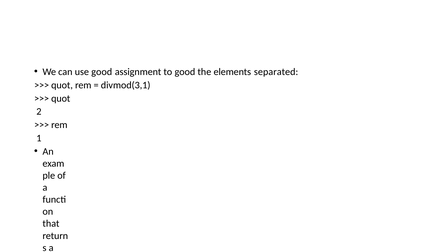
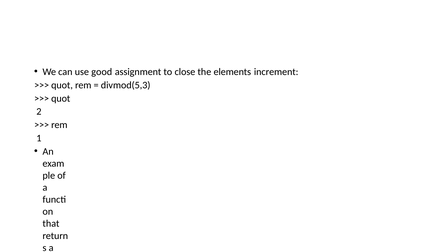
to good: good -> close
separated: separated -> increment
divmod(3,1: divmod(3,1 -> divmod(5,3
